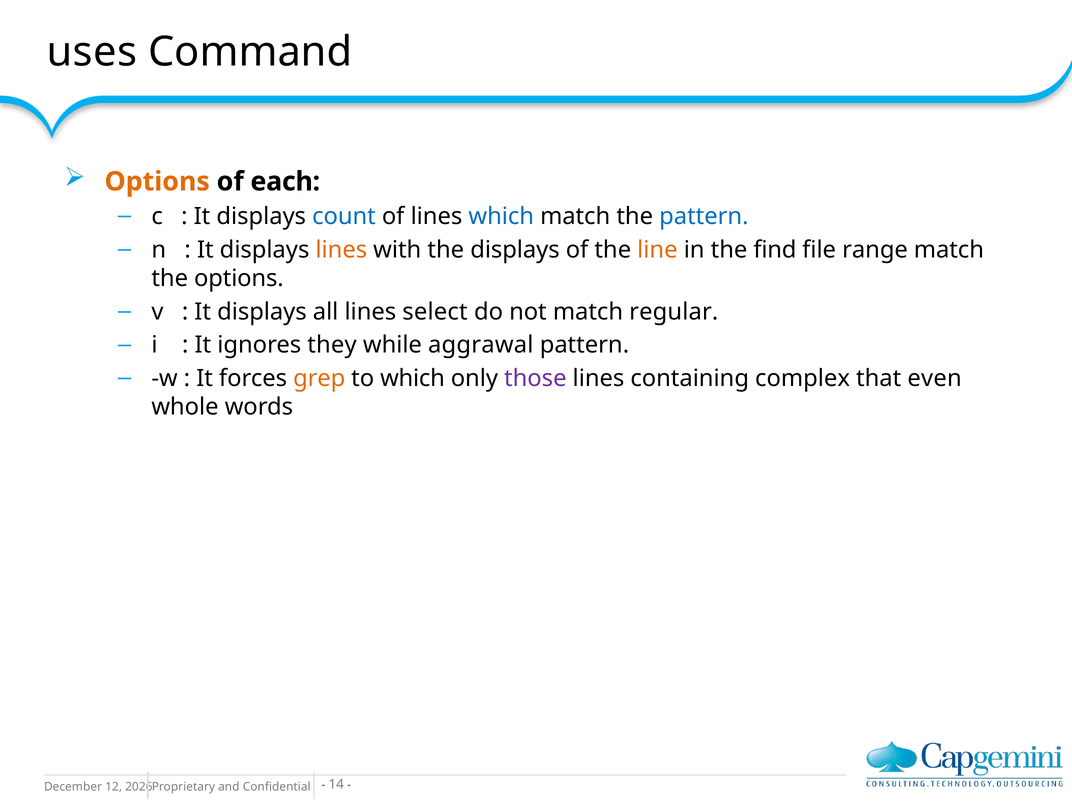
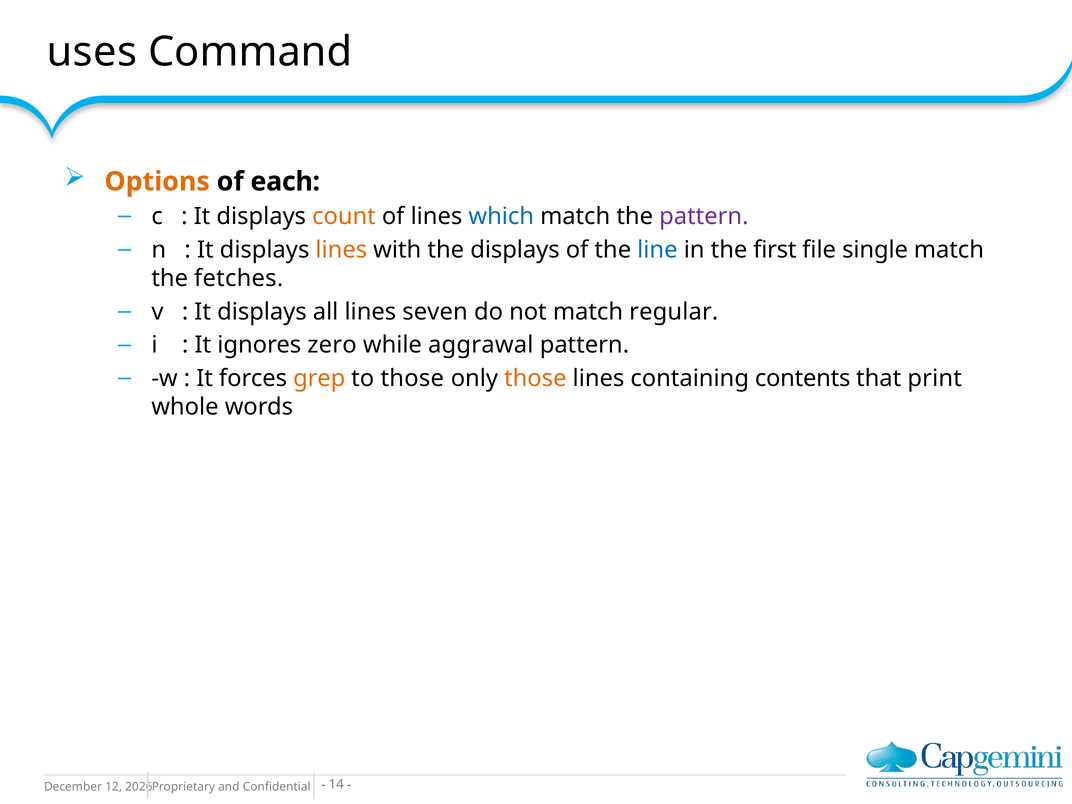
count colour: blue -> orange
pattern at (704, 217) colour: blue -> purple
line colour: orange -> blue
find: find -> first
range: range -> single
the options: options -> fetches
select: select -> seven
they: they -> zero
to which: which -> those
those at (535, 378) colour: purple -> orange
complex: complex -> contents
even: even -> print
